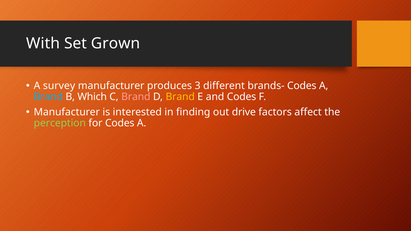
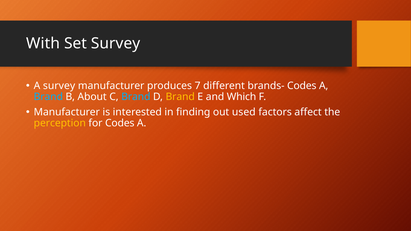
Set Grown: Grown -> Survey
3: 3 -> 7
Which: Which -> About
Brand at (136, 97) colour: pink -> light blue
and Codes: Codes -> Which
drive: drive -> used
perception colour: light green -> yellow
